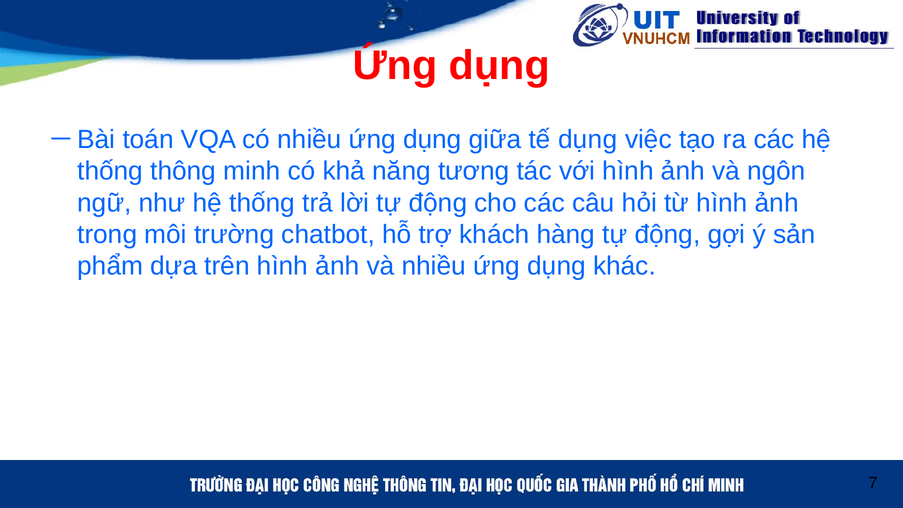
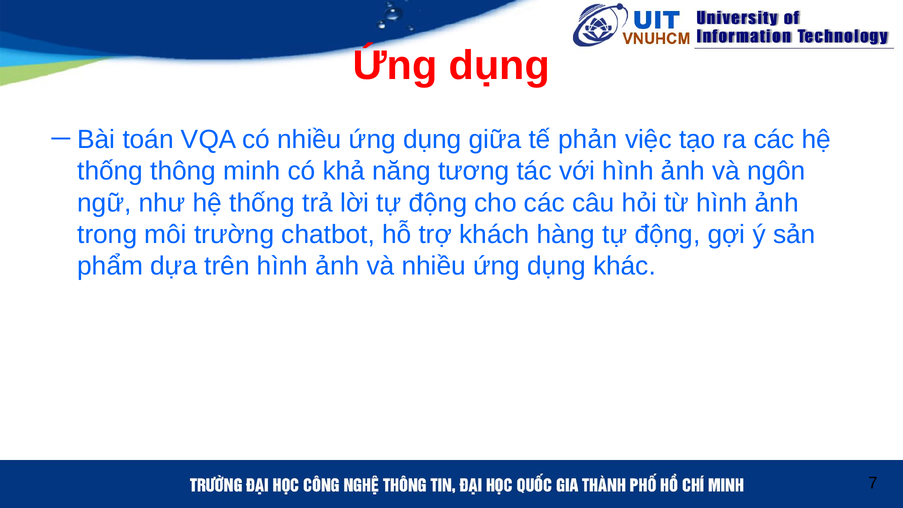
tế dụng: dụng -> phản
